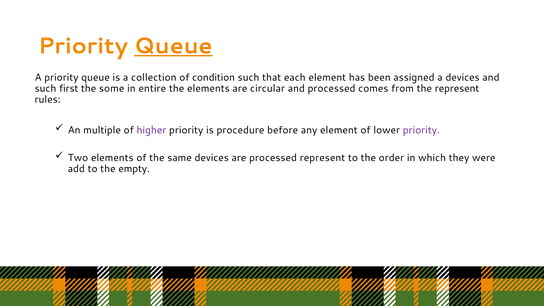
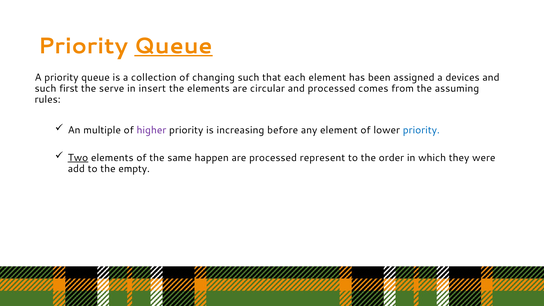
condition: condition -> changing
some: some -> serve
entire: entire -> insert
the represent: represent -> assuming
procedure: procedure -> increasing
priority at (421, 130) colour: purple -> blue
Two underline: none -> present
same devices: devices -> happen
